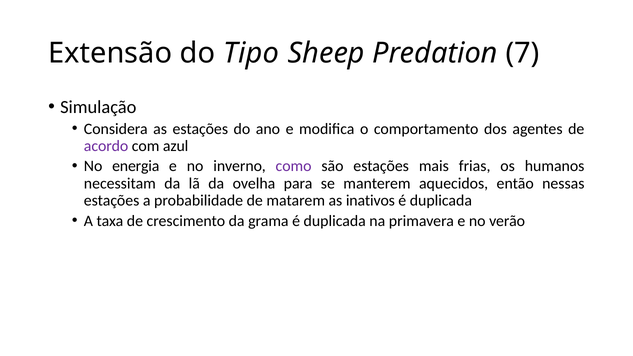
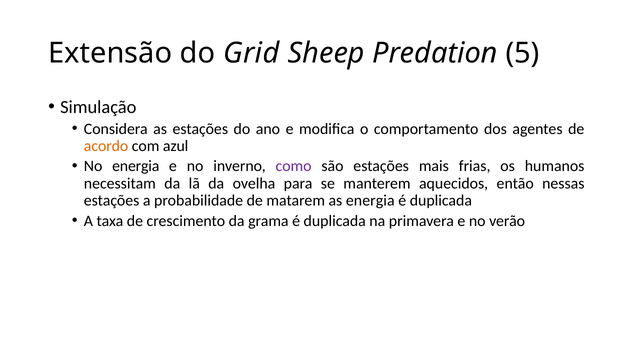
Tipo: Tipo -> Grid
7: 7 -> 5
acordo colour: purple -> orange
as inativos: inativos -> energia
